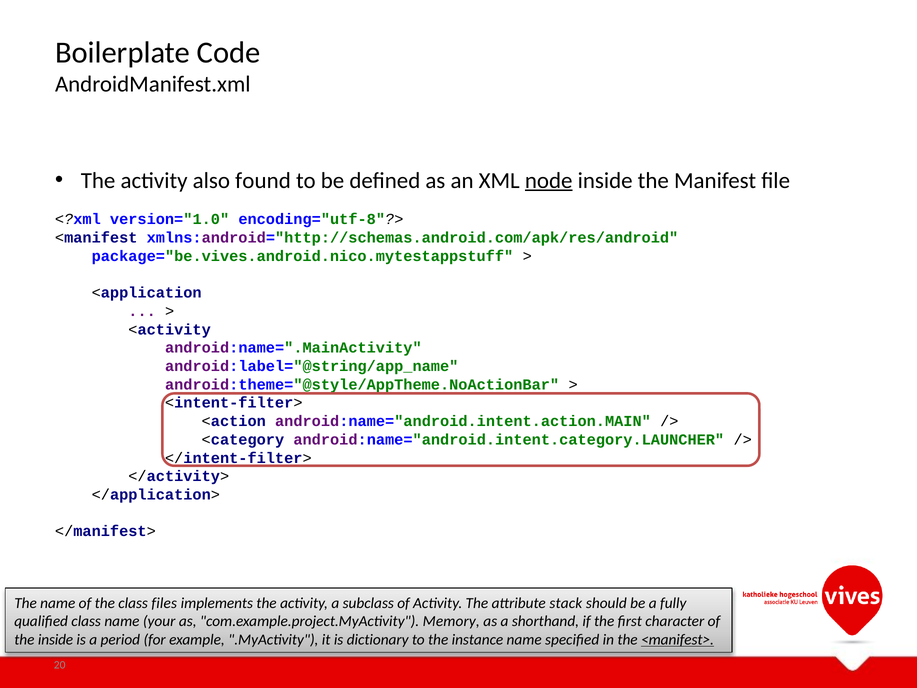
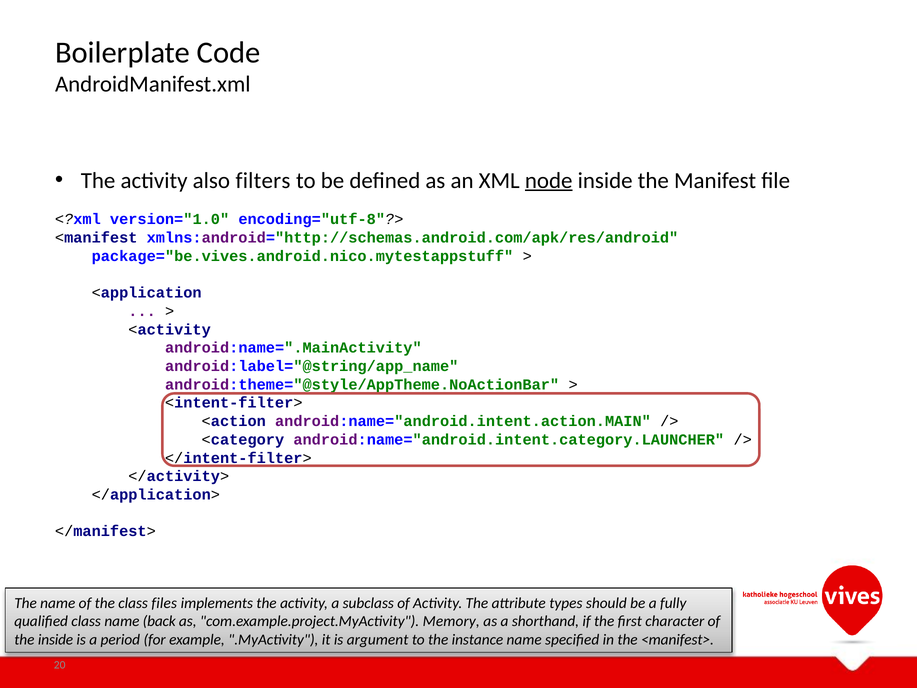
found: found -> filters
stack: stack -> types
your: your -> back
dictionary: dictionary -> argument
<manifest> underline: present -> none
